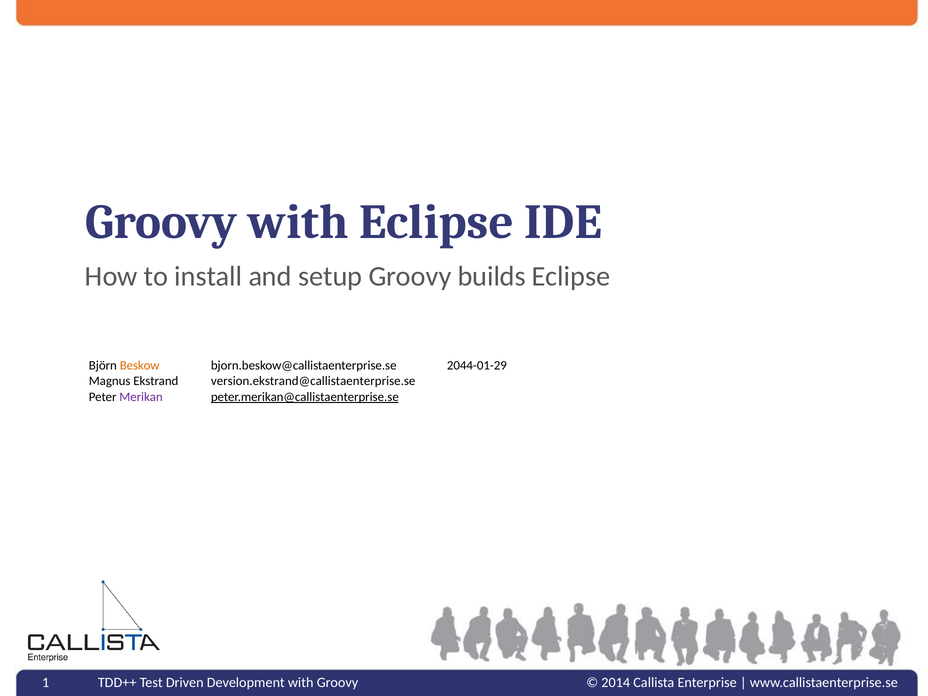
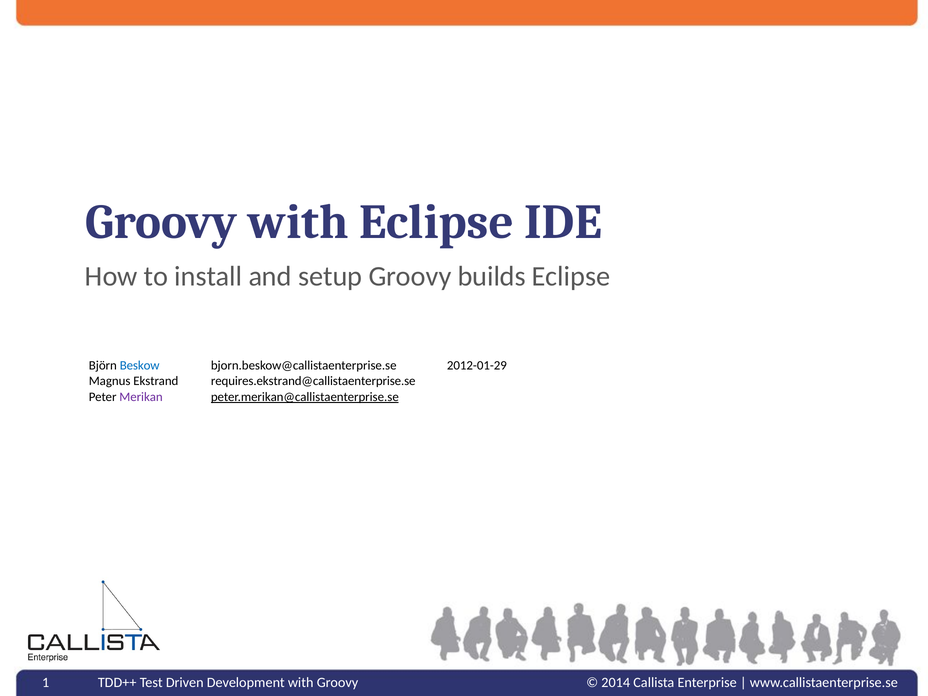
Beskow colour: orange -> blue
2044-01-29: 2044-01-29 -> 2012-01-29
version.ekstrand@callistaenterprise.se: version.ekstrand@callistaenterprise.se -> requires.ekstrand@callistaenterprise.se
